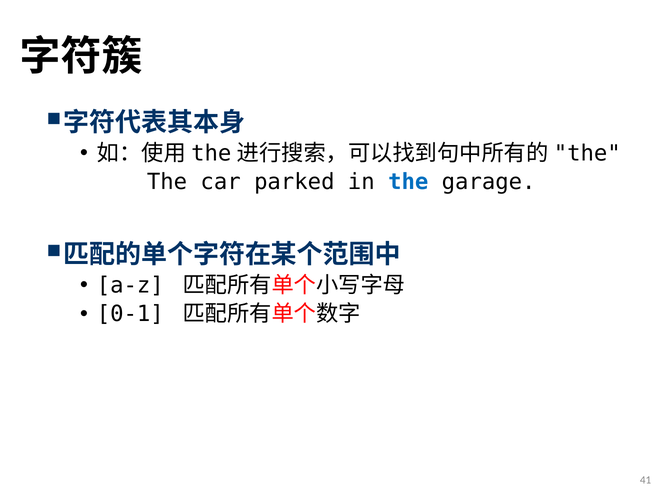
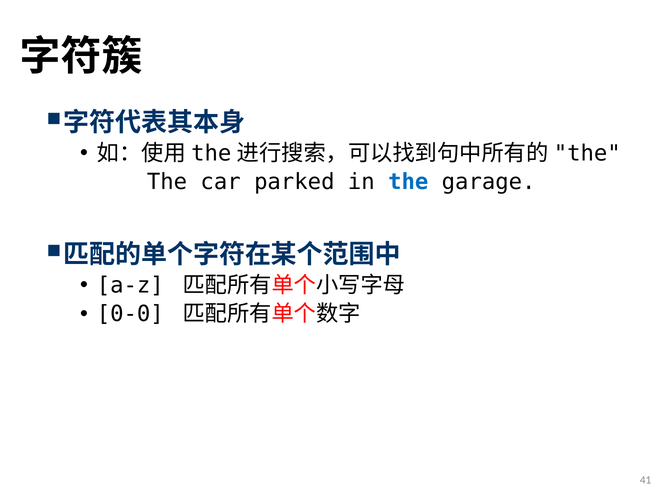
0-1: 0-1 -> 0-0
